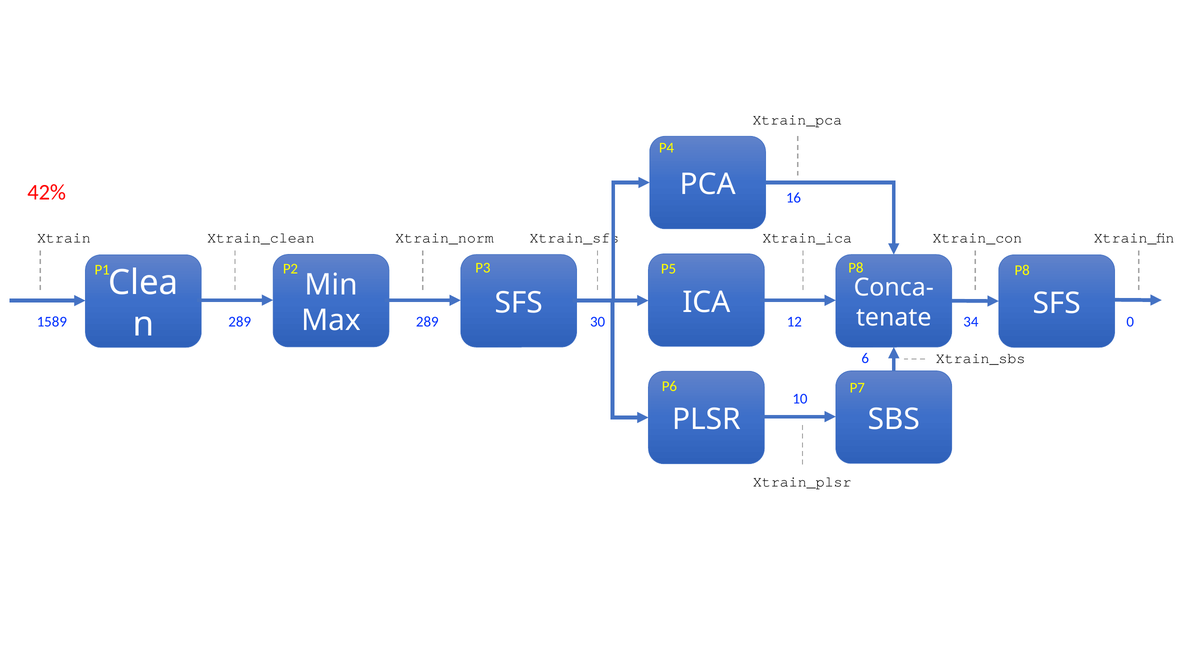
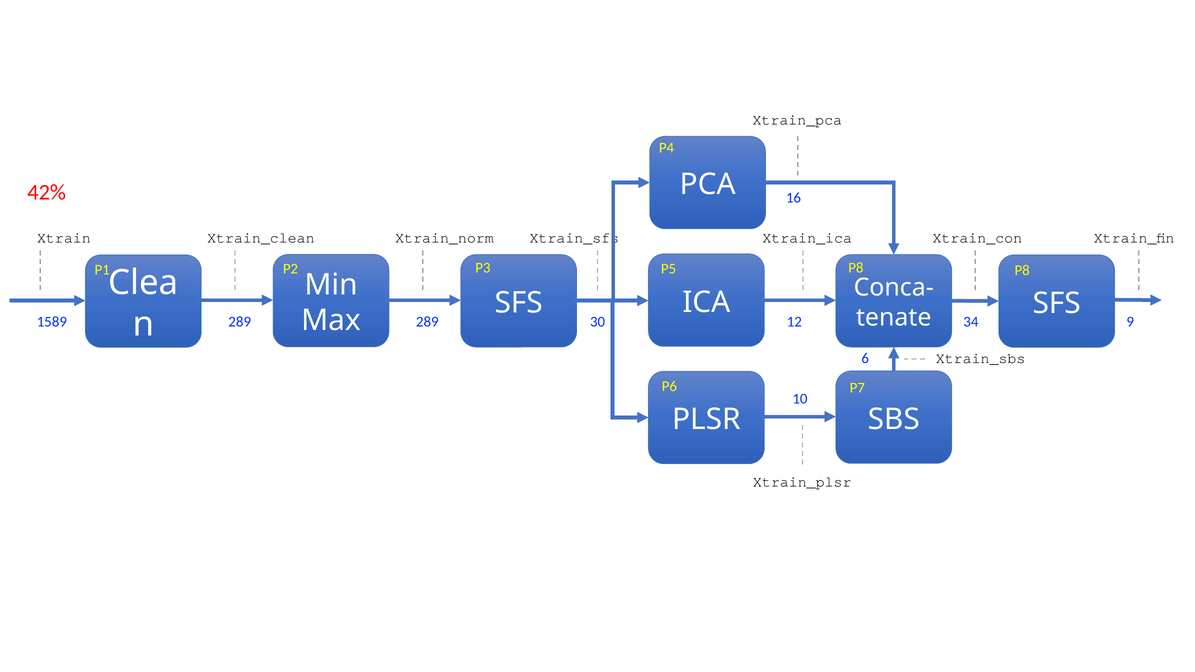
0: 0 -> 9
